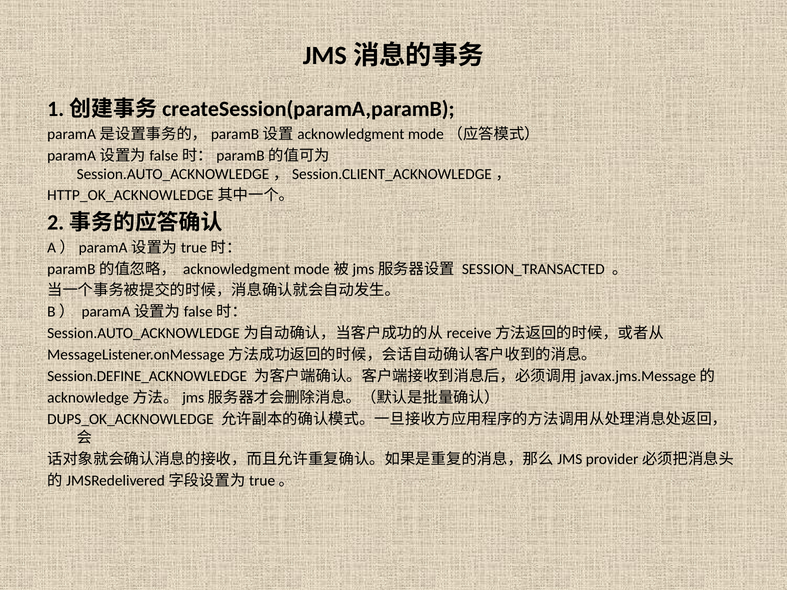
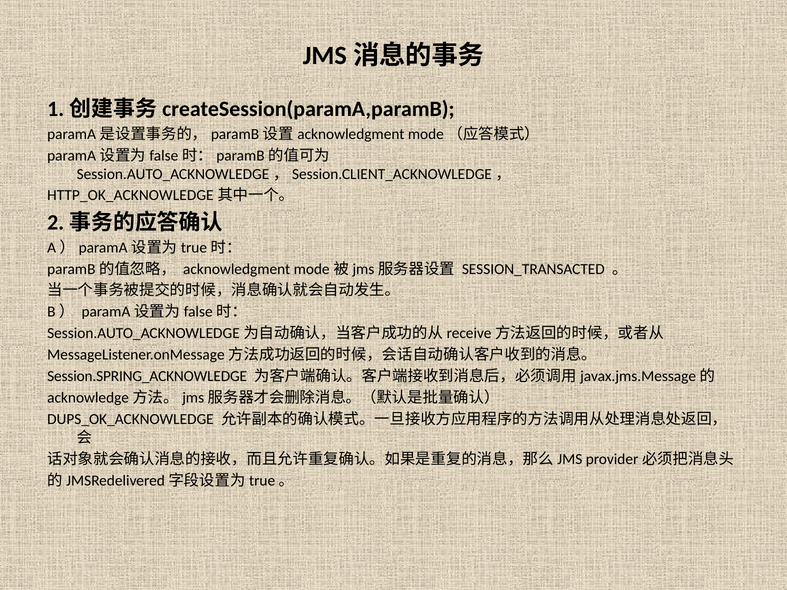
Session.DEFINE_ACKNOWLEDGE: Session.DEFINE_ACKNOWLEDGE -> Session.SPRING_ACKNOWLEDGE
